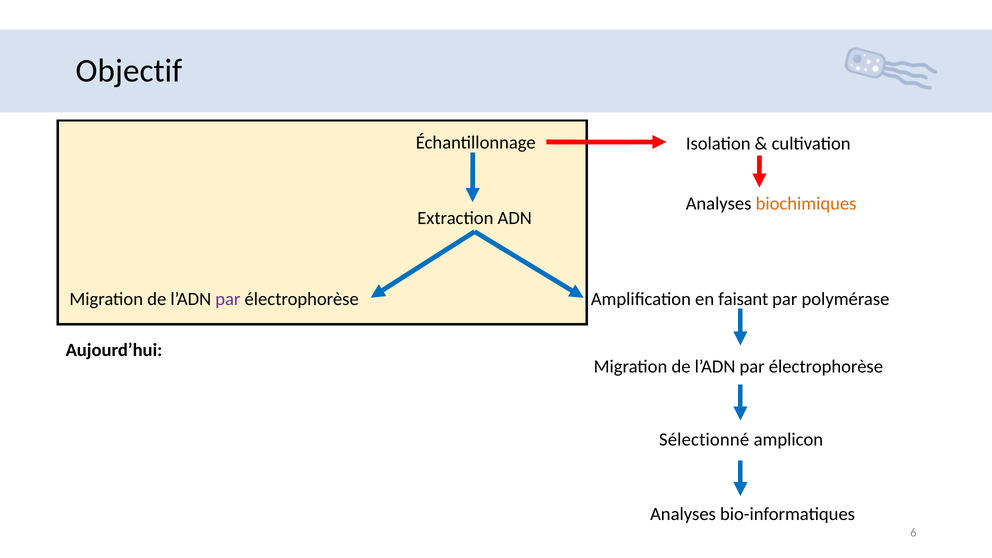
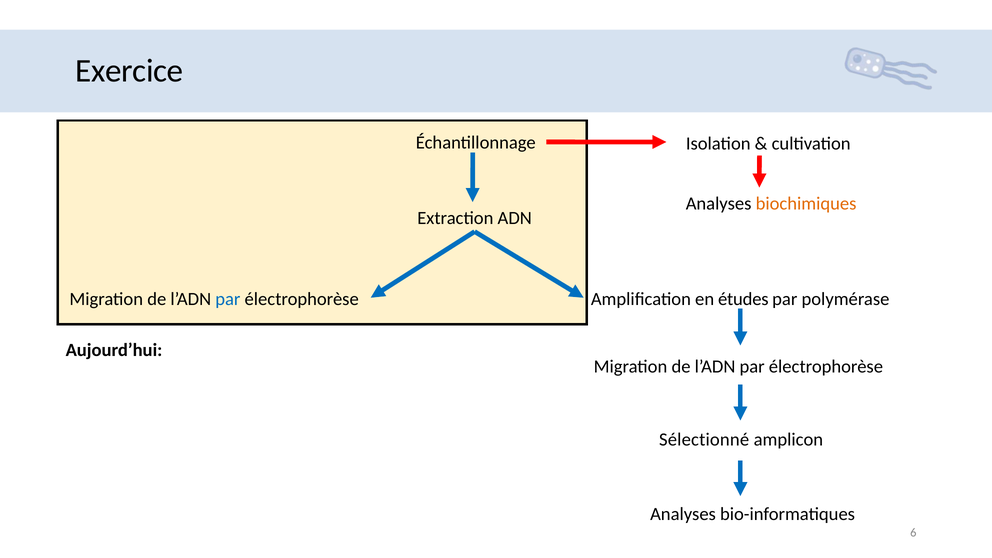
Objectif: Objectif -> Exercice
par at (228, 299) colour: purple -> blue
faisant: faisant -> études
